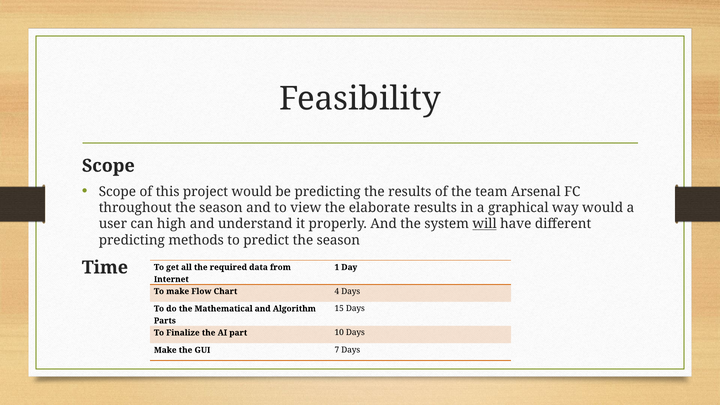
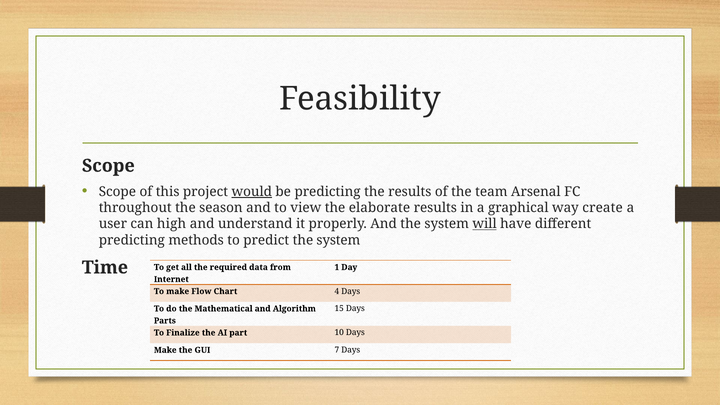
would at (252, 192) underline: none -> present
way would: would -> create
predict the season: season -> system
